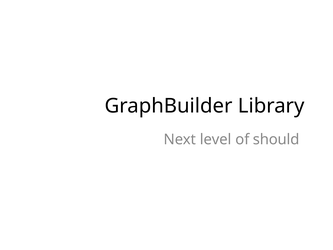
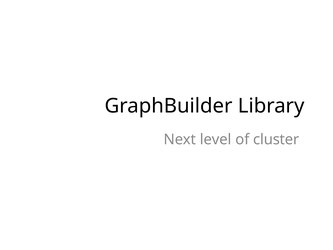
should: should -> cluster
